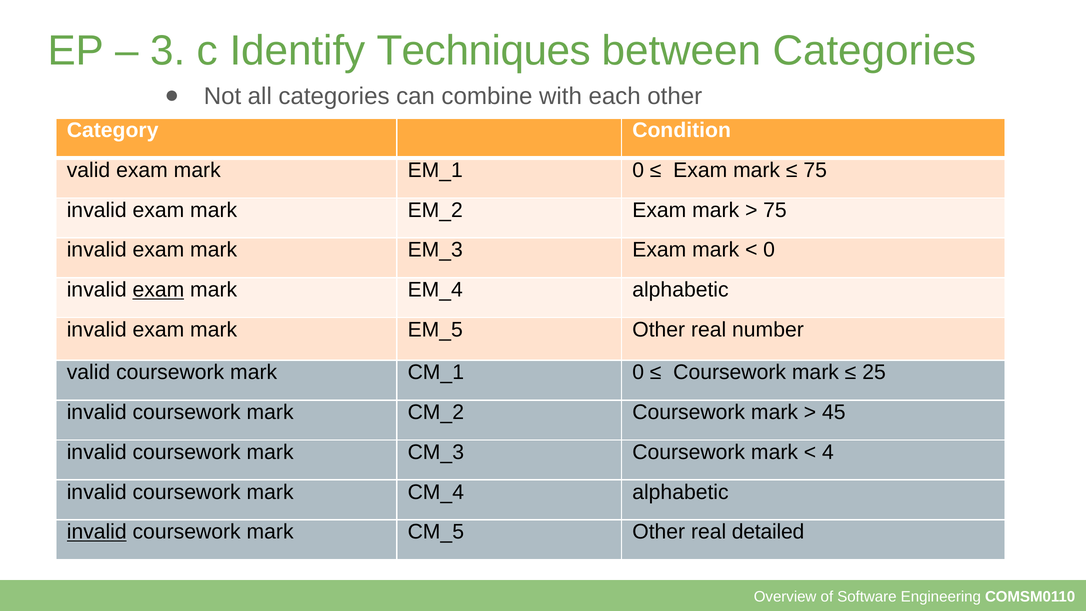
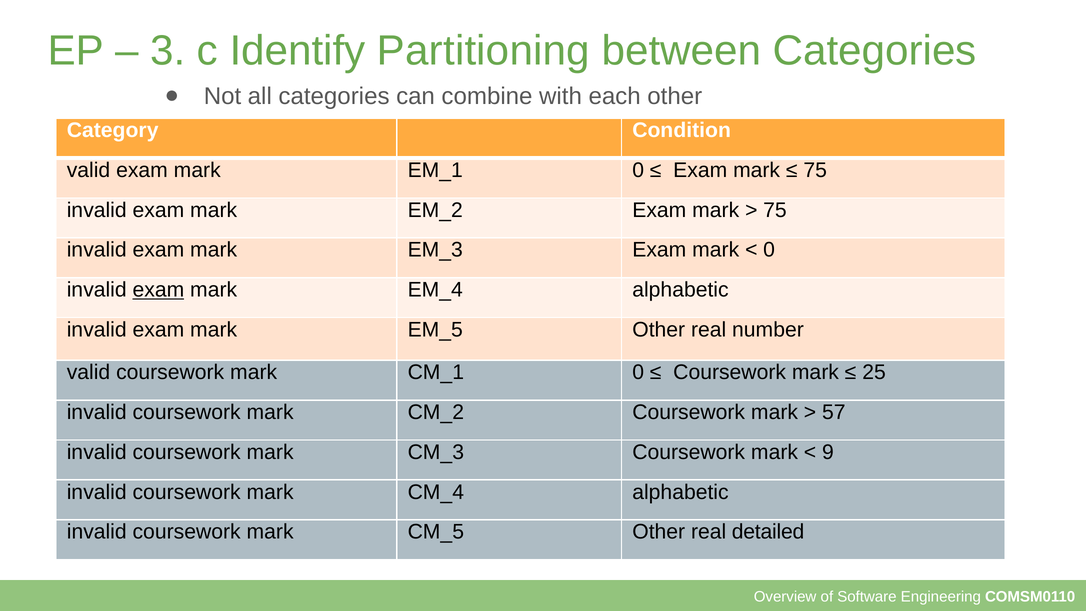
Techniques: Techniques -> Partitioning
45: 45 -> 57
4: 4 -> 9
invalid at (97, 532) underline: present -> none
